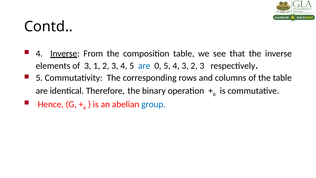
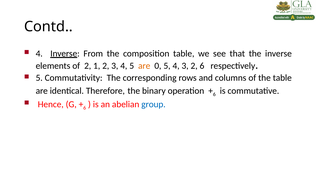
of 3: 3 -> 2
are at (144, 66) colour: blue -> orange
3 2 3: 3 -> 6
